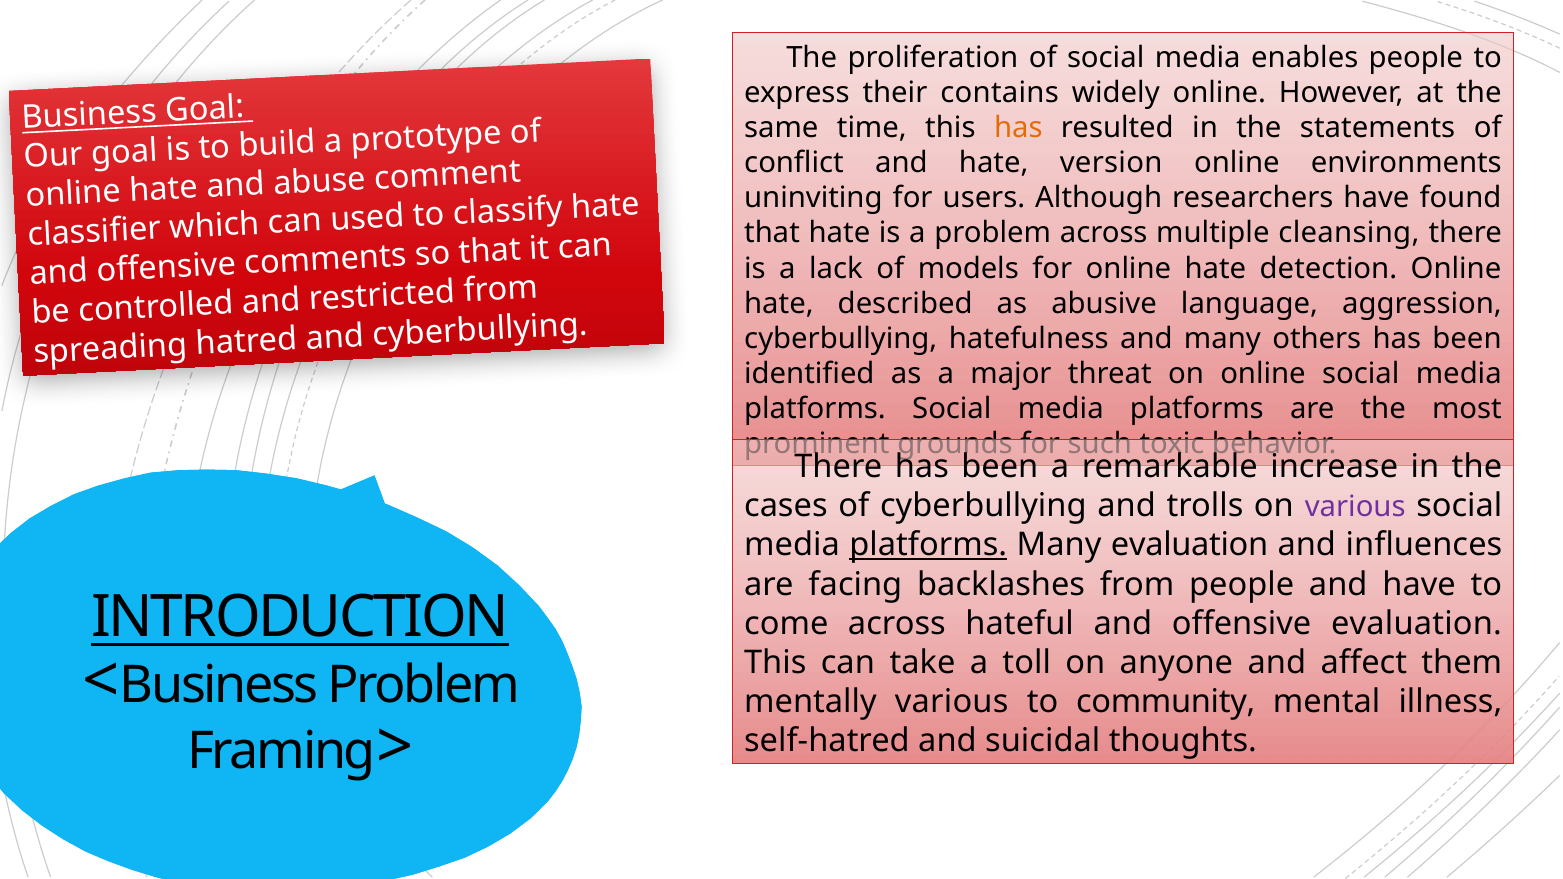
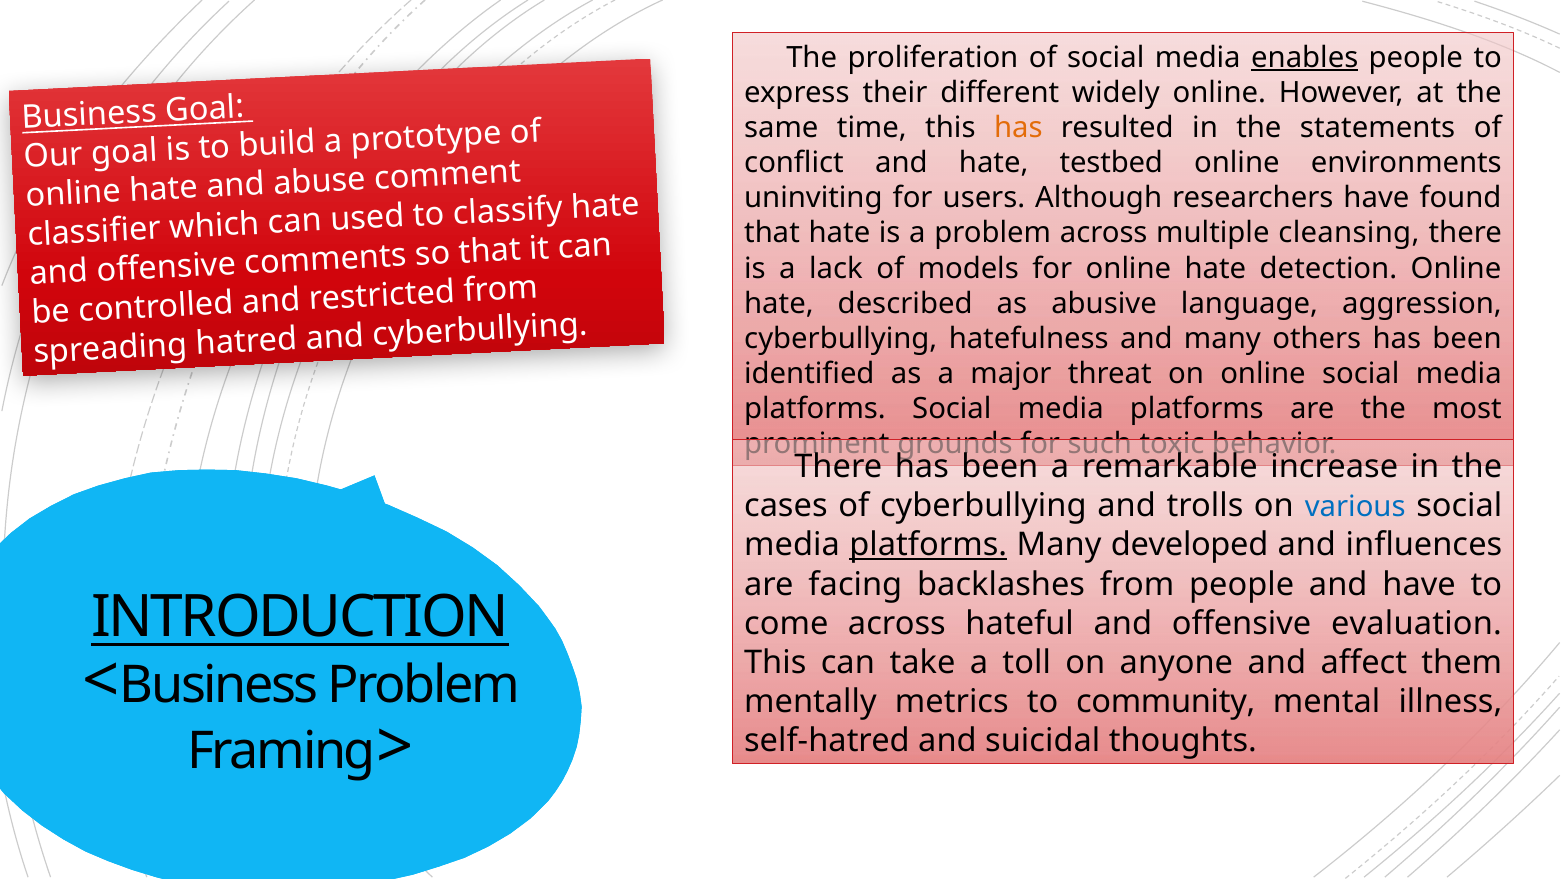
enables underline: none -> present
contains: contains -> different
version: version -> testbed
various at (1355, 507) colour: purple -> blue
Many evaluation: evaluation -> developed
mentally various: various -> metrics
